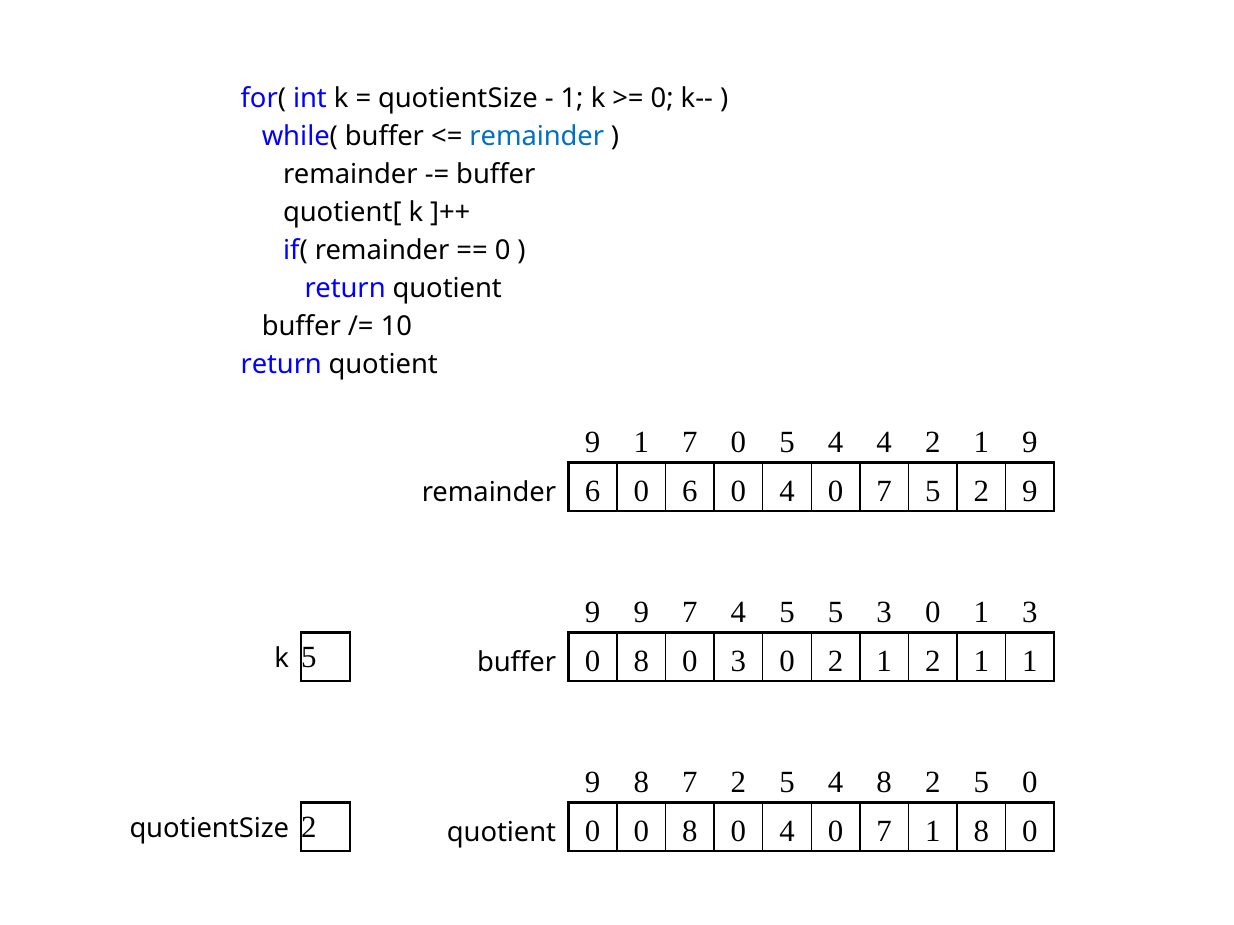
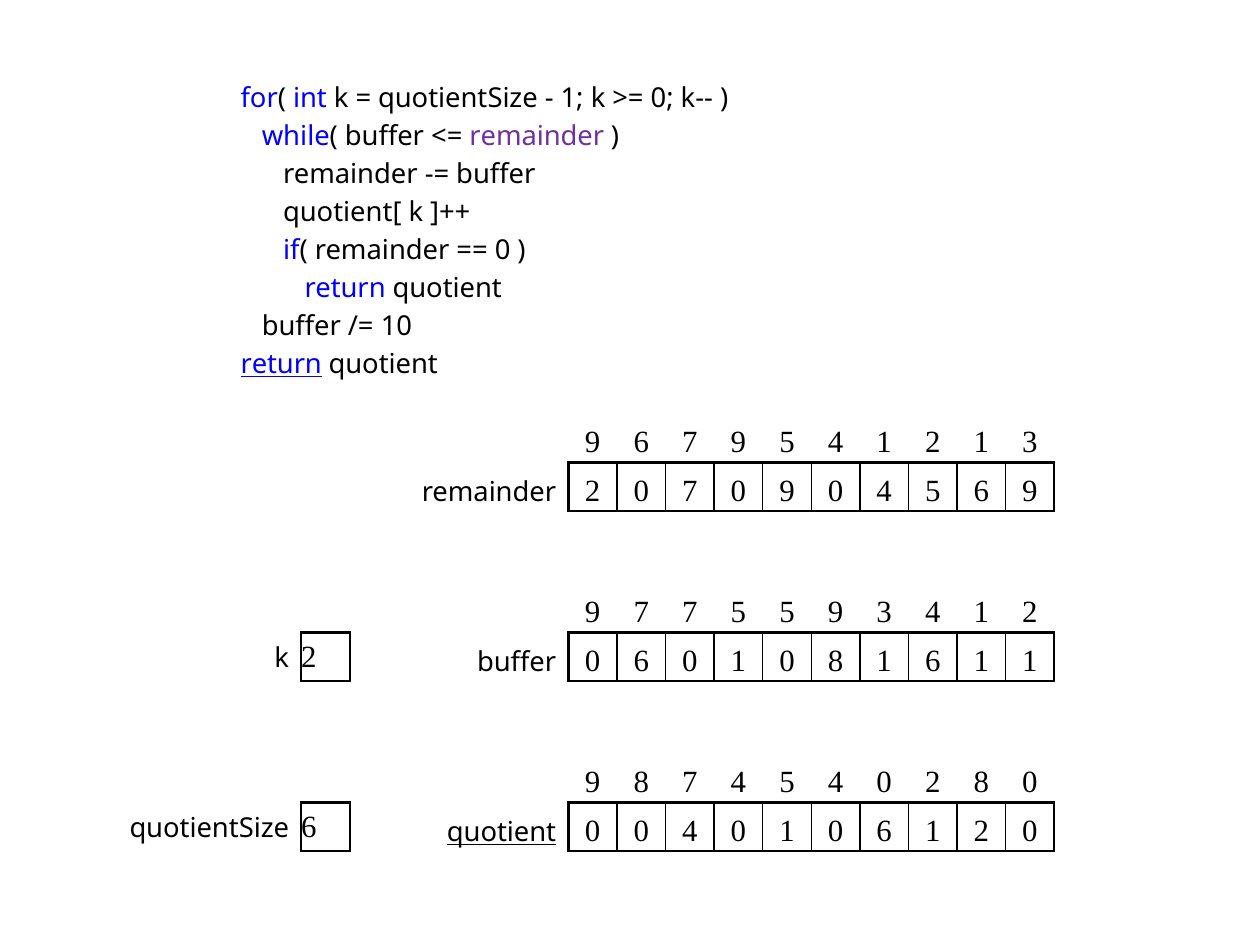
remainder at (537, 137) colour: blue -> purple
return at (281, 365) underline: none -> present
9 1: 1 -> 6
7 0: 0 -> 9
5 4 4: 4 -> 1
2 1 9: 9 -> 3
remainder 6: 6 -> 2
0 6: 6 -> 7
4 at (787, 492): 4 -> 9
7 at (884, 492): 7 -> 4
5 2: 2 -> 6
9 at (641, 613): 9 -> 7
7 4: 4 -> 5
5 5: 5 -> 9
0 at (933, 613): 0 -> 4
3 at (1030, 613): 3 -> 2
k 5: 5 -> 2
buffer 0 8: 8 -> 6
3 at (738, 662): 3 -> 1
0 2: 2 -> 8
1 2: 2 -> 6
7 2: 2 -> 4
5 4 8: 8 -> 0
5 at (981, 783): 5 -> 8
quotientSize 2: 2 -> 6
quotient at (502, 833) underline: none -> present
0 0 8: 8 -> 4
4 at (787, 832): 4 -> 1
7 at (884, 832): 7 -> 6
8 at (981, 832): 8 -> 2
